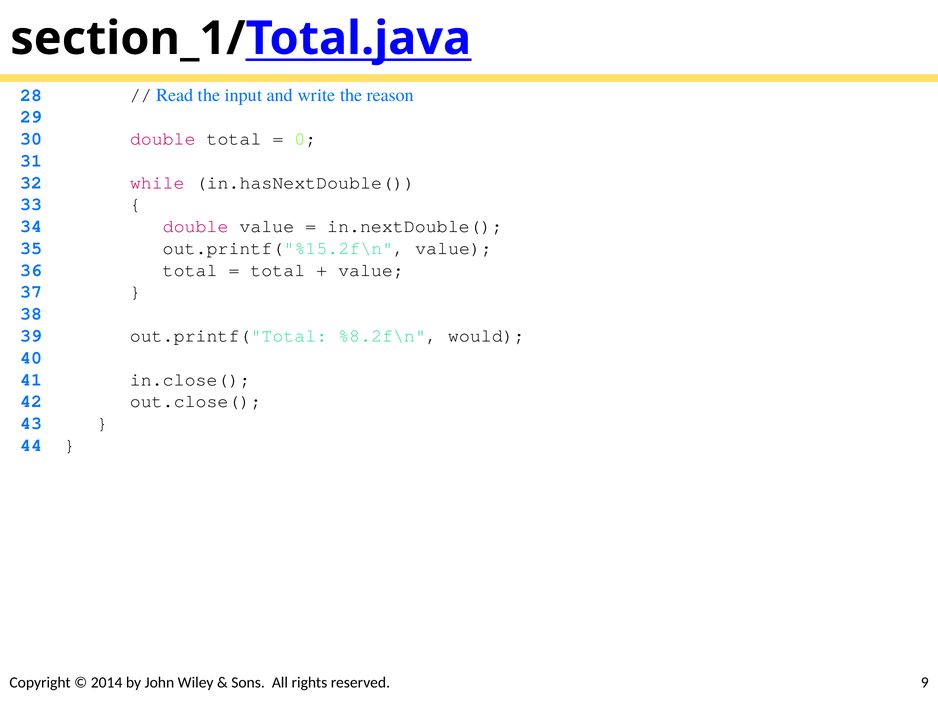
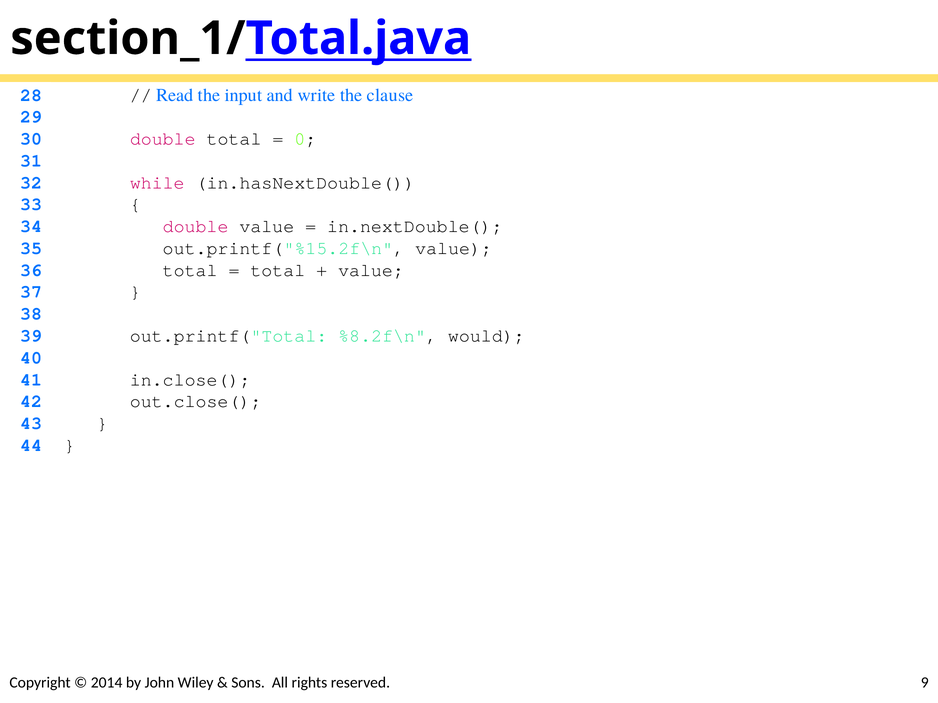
reason: reason -> clause
